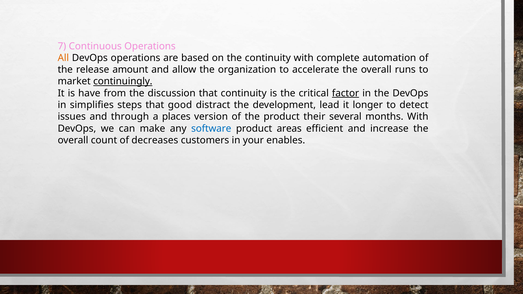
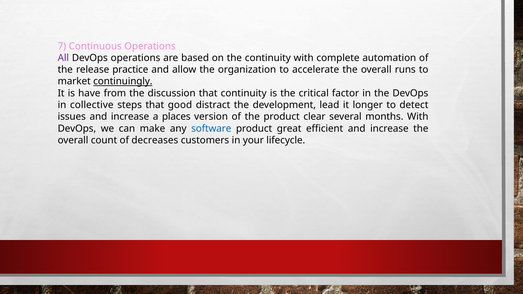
All colour: orange -> purple
amount: amount -> practice
factor underline: present -> none
simplifies: simplifies -> collective
issues and through: through -> increase
their: their -> clear
areas: areas -> great
enables: enables -> lifecycle
